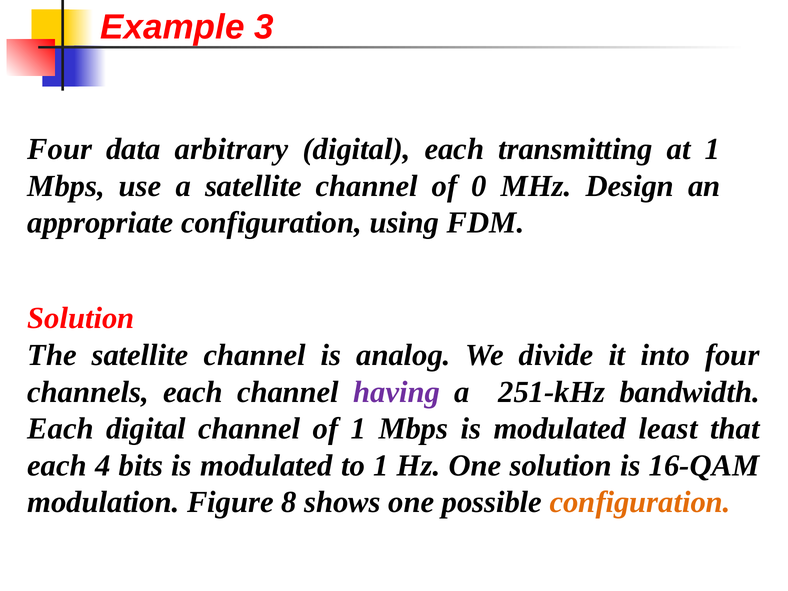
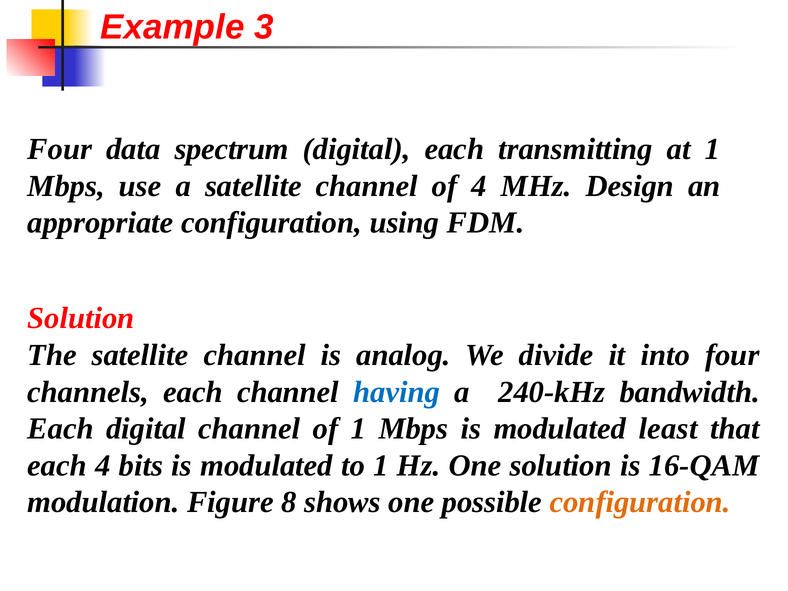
arbitrary: arbitrary -> spectrum
of 0: 0 -> 4
having colour: purple -> blue
251-kHz: 251-kHz -> 240-kHz
